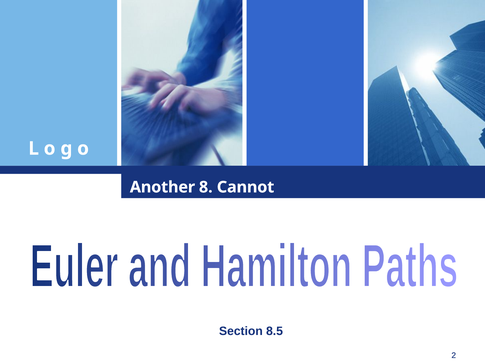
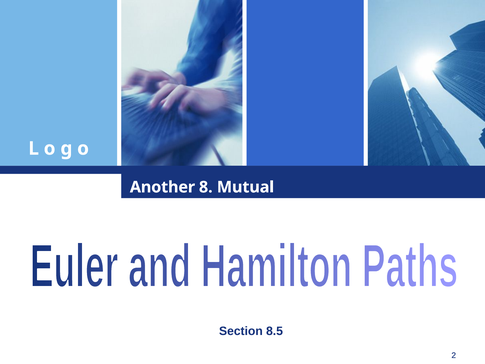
Cannot: Cannot -> Mutual
